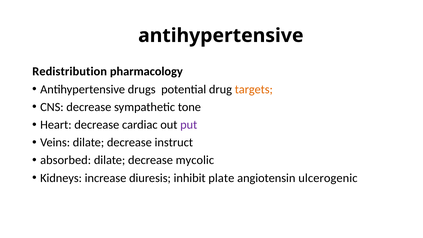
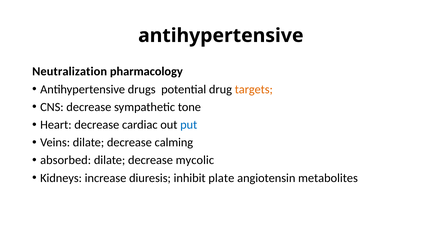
Redistribution: Redistribution -> Neutralization
put colour: purple -> blue
instruct: instruct -> calming
ulcerogenic: ulcerogenic -> metabolites
